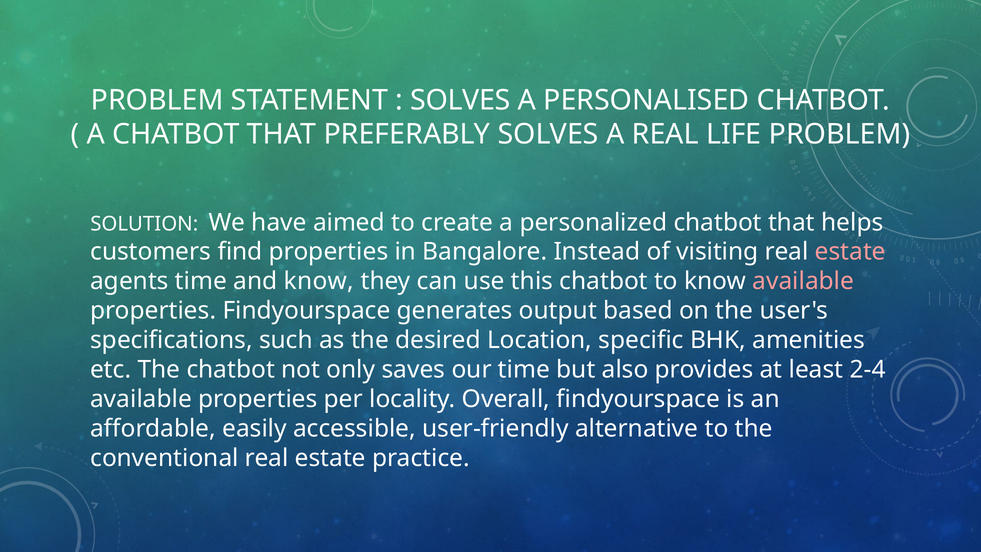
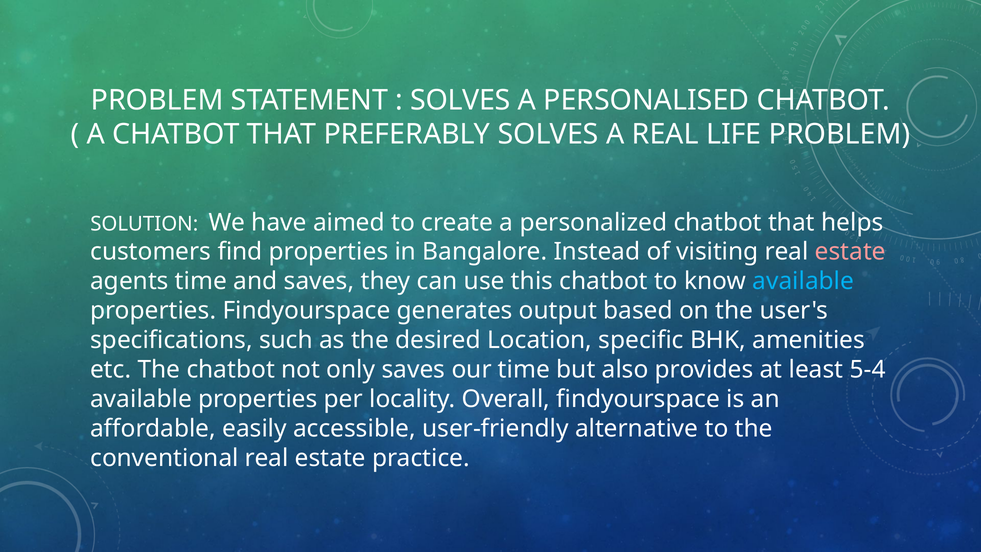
and know: know -> saves
available at (803, 281) colour: pink -> light blue
2-4: 2-4 -> 5-4
